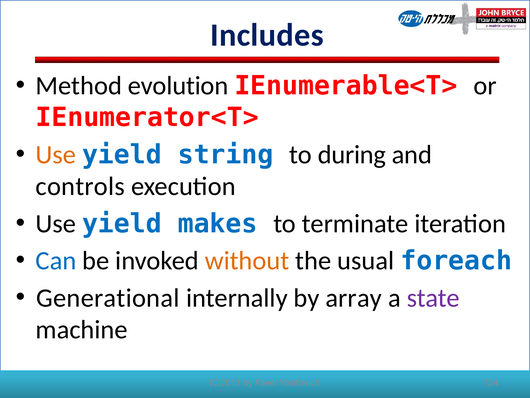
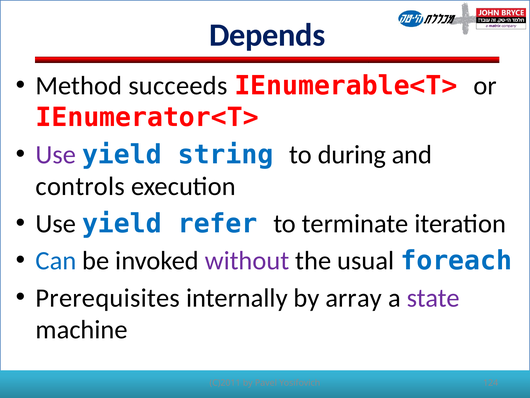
Includes: Includes -> Depends
evolution: evolution -> succeeds
Use at (56, 154) colour: orange -> purple
makes: makes -> refer
without colour: orange -> purple
Generational: Generational -> Prerequisites
